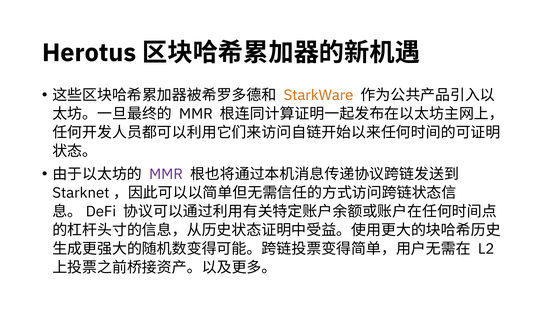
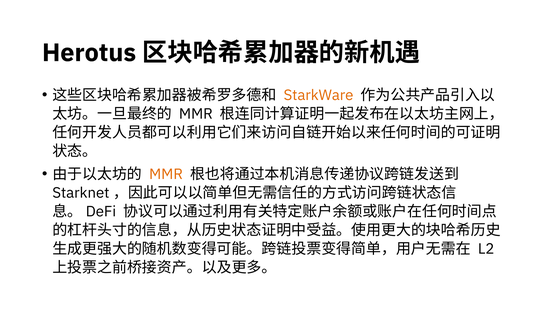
MMR at (166, 174) colour: purple -> orange
